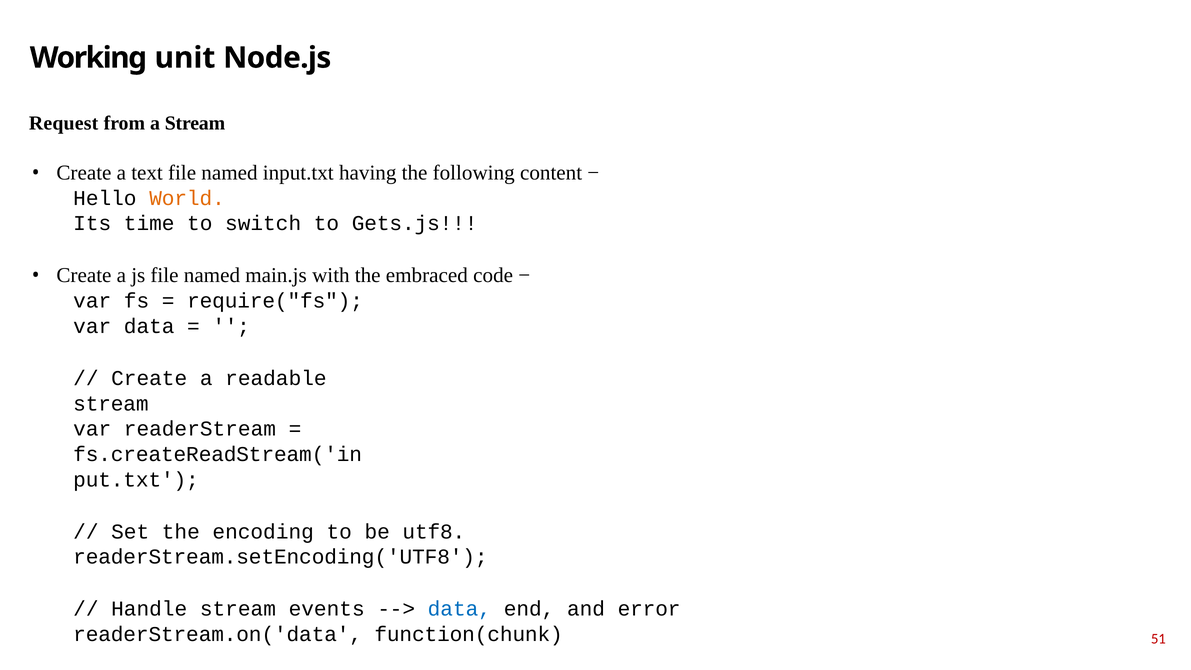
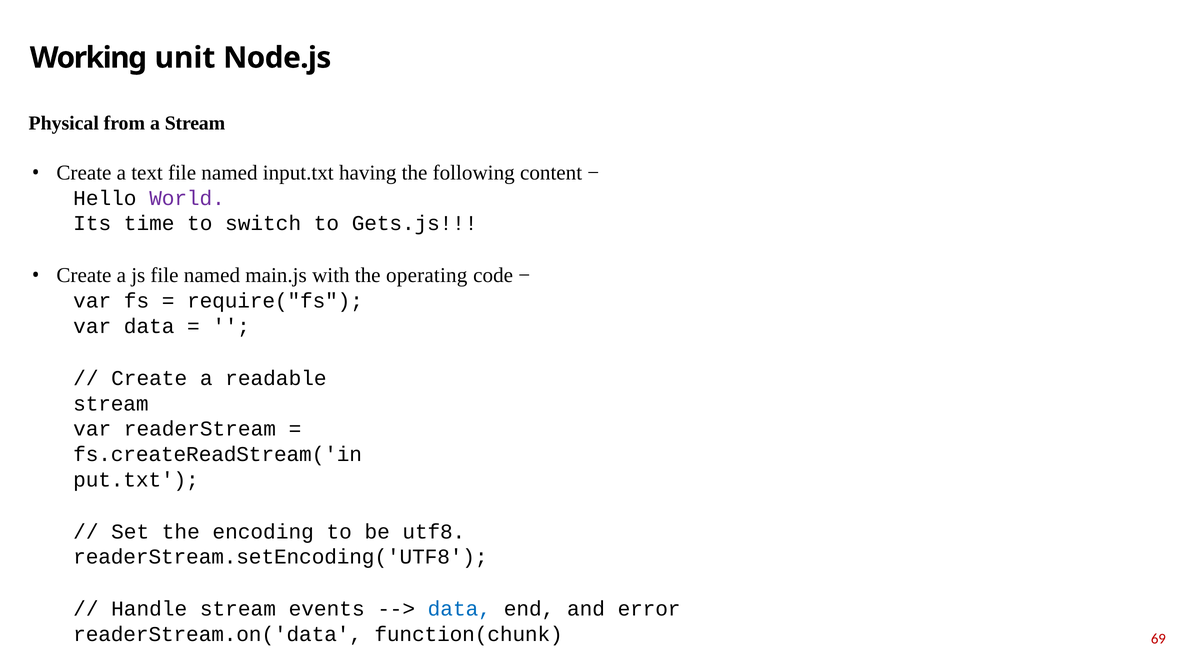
Request: Request -> Physical
World colour: orange -> purple
embraced: embraced -> operating
51: 51 -> 69
